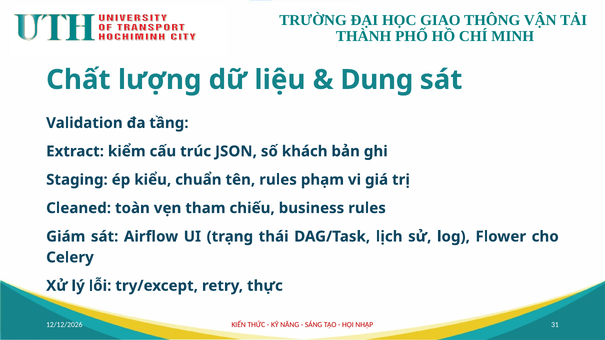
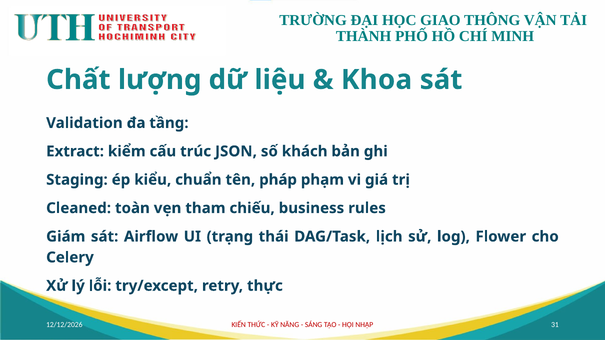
Dung: Dung -> Khoa
tên rules: rules -> pháp
